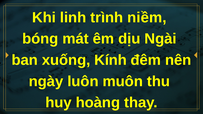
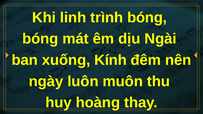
trình niềm: niềm -> bóng
